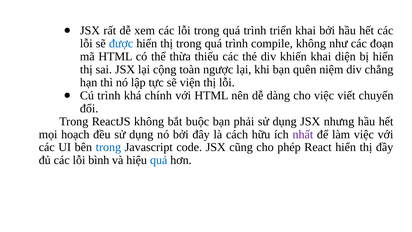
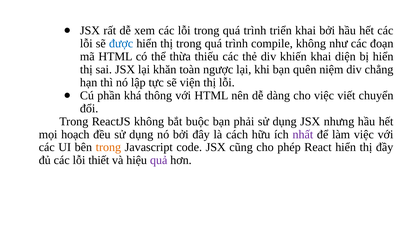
cộng: cộng -> khăn
Cú trình: trình -> phần
chính: chính -> thông
trong at (108, 147) colour: blue -> orange
bình: bình -> thiết
quả colour: blue -> purple
